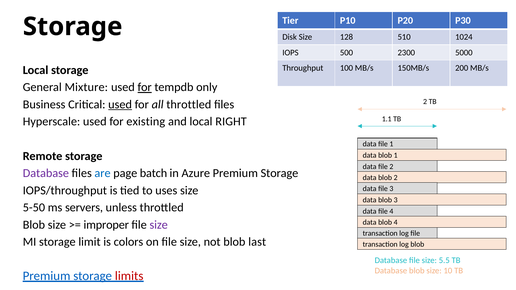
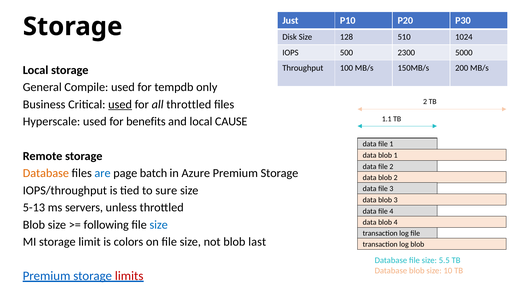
Tier: Tier -> Just
Mixture: Mixture -> Compile
for at (145, 87) underline: present -> none
existing: existing -> benefits
RIGHT: RIGHT -> CAUSE
Database at (46, 173) colour: purple -> orange
uses: uses -> sure
5-50: 5-50 -> 5-13
improper: improper -> following
size at (159, 225) colour: purple -> blue
